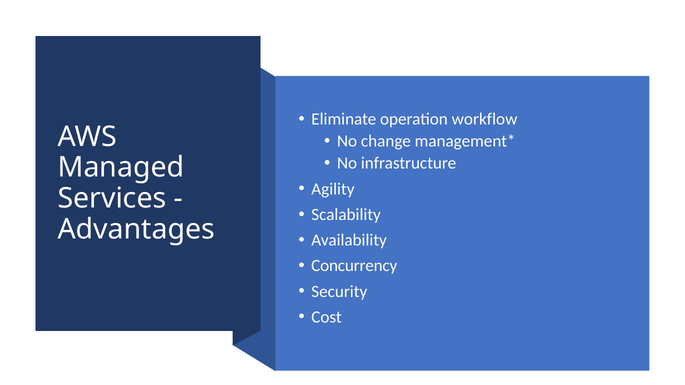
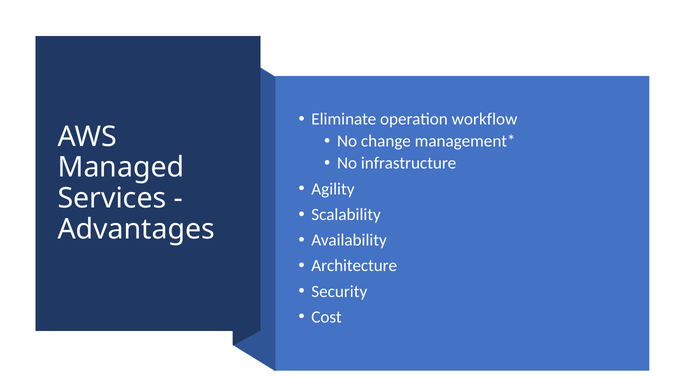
Concurrency: Concurrency -> Architecture
